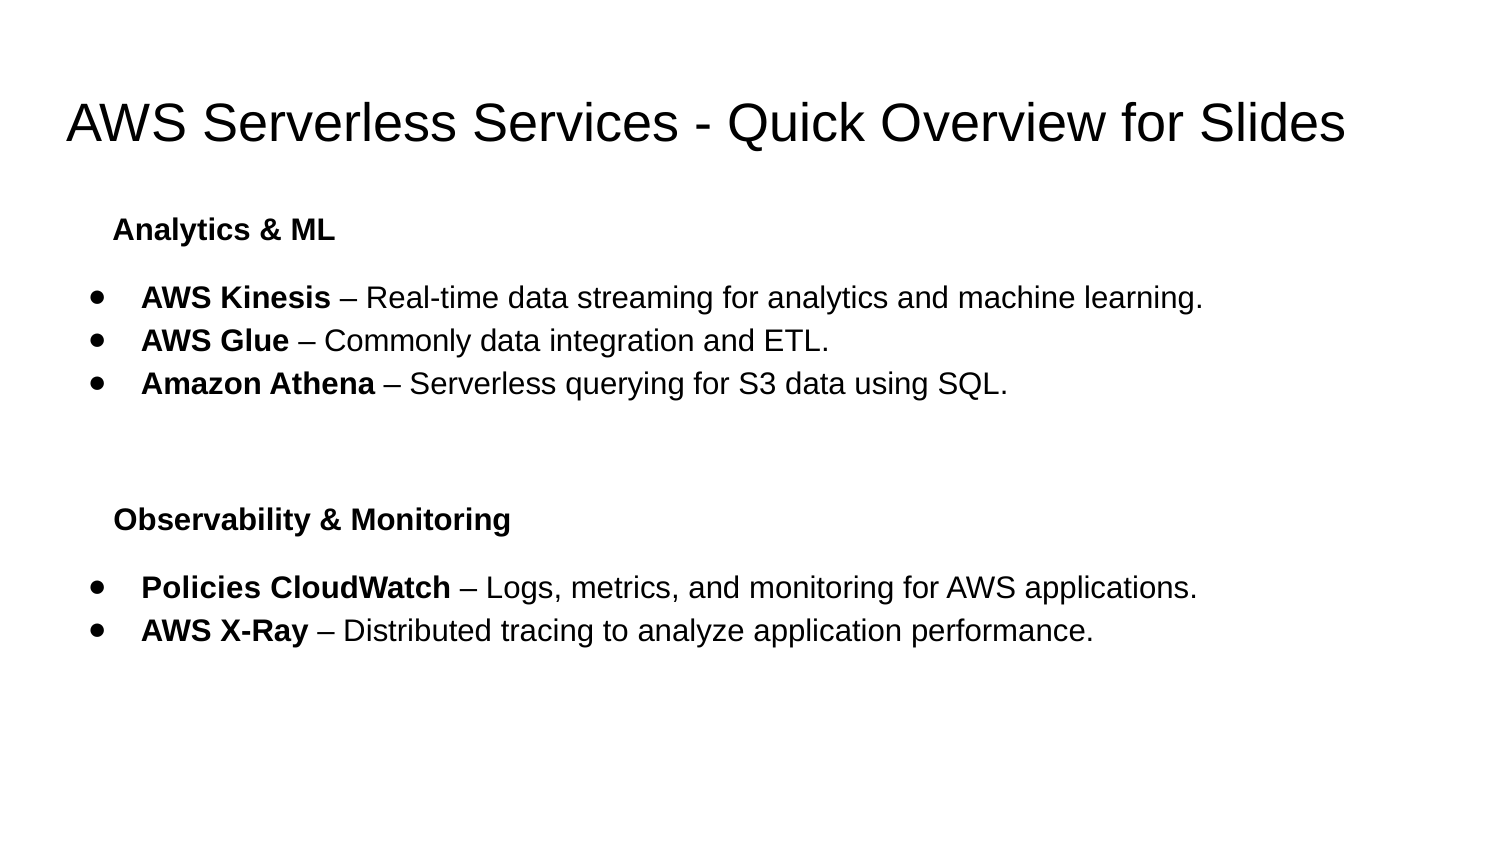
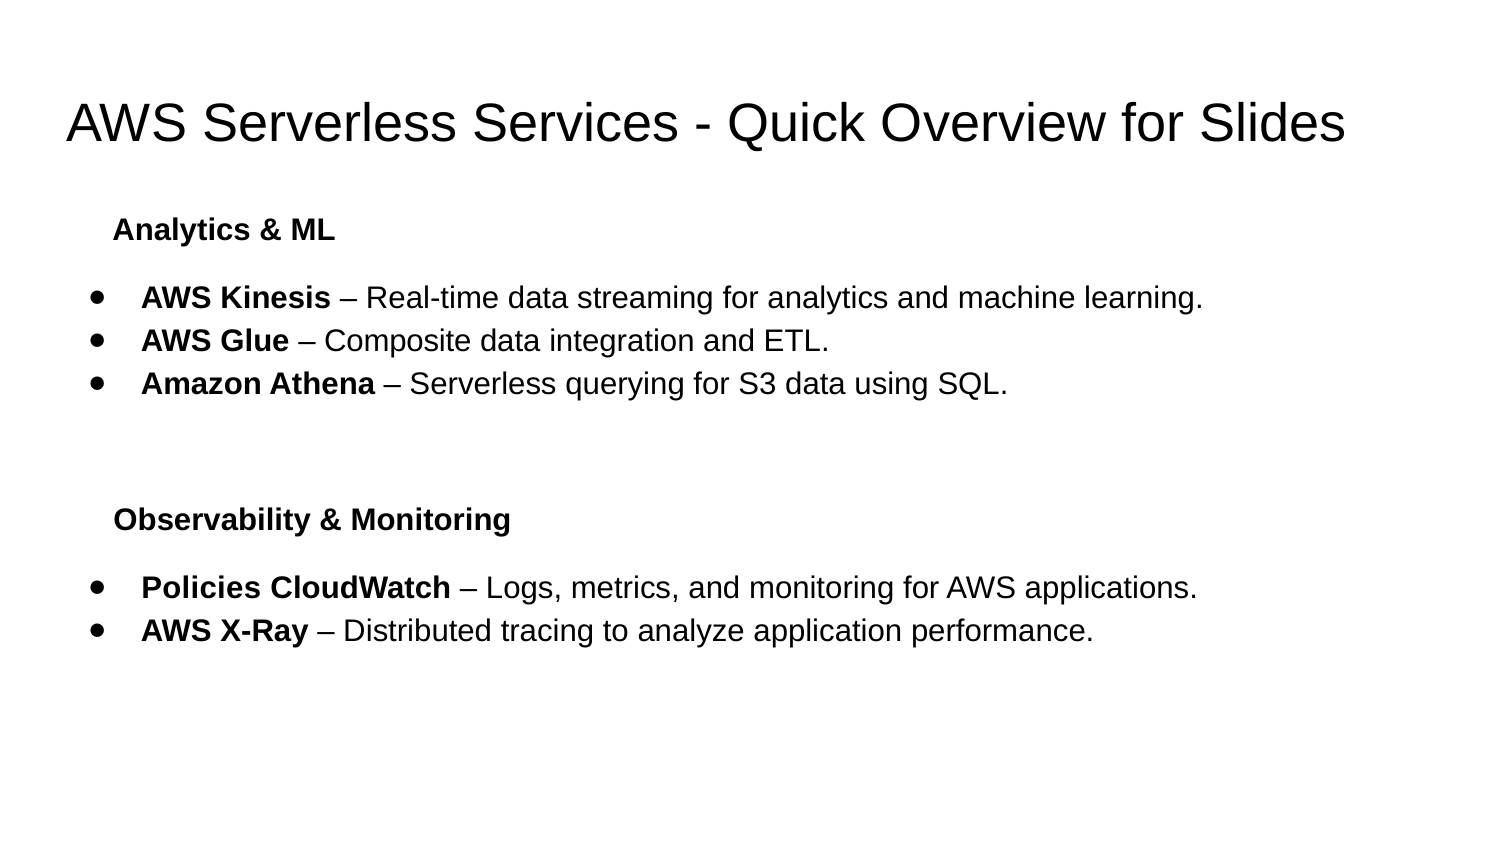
Commonly: Commonly -> Composite
